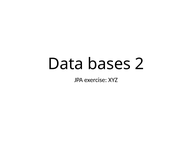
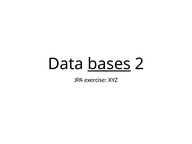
bases underline: none -> present
